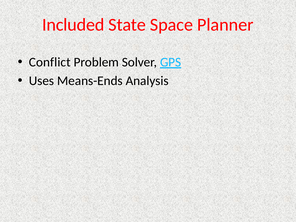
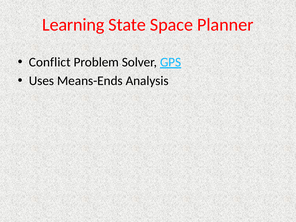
Included: Included -> Learning
